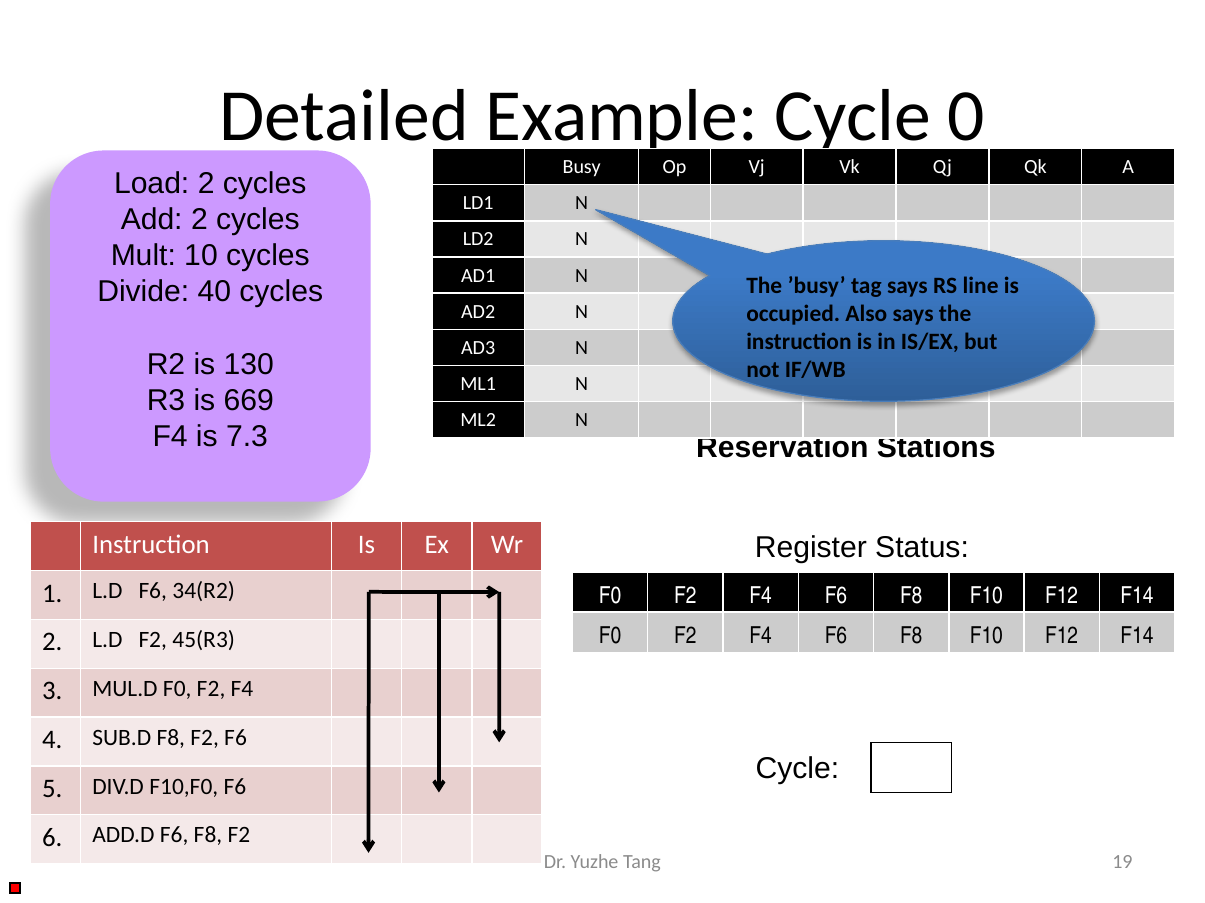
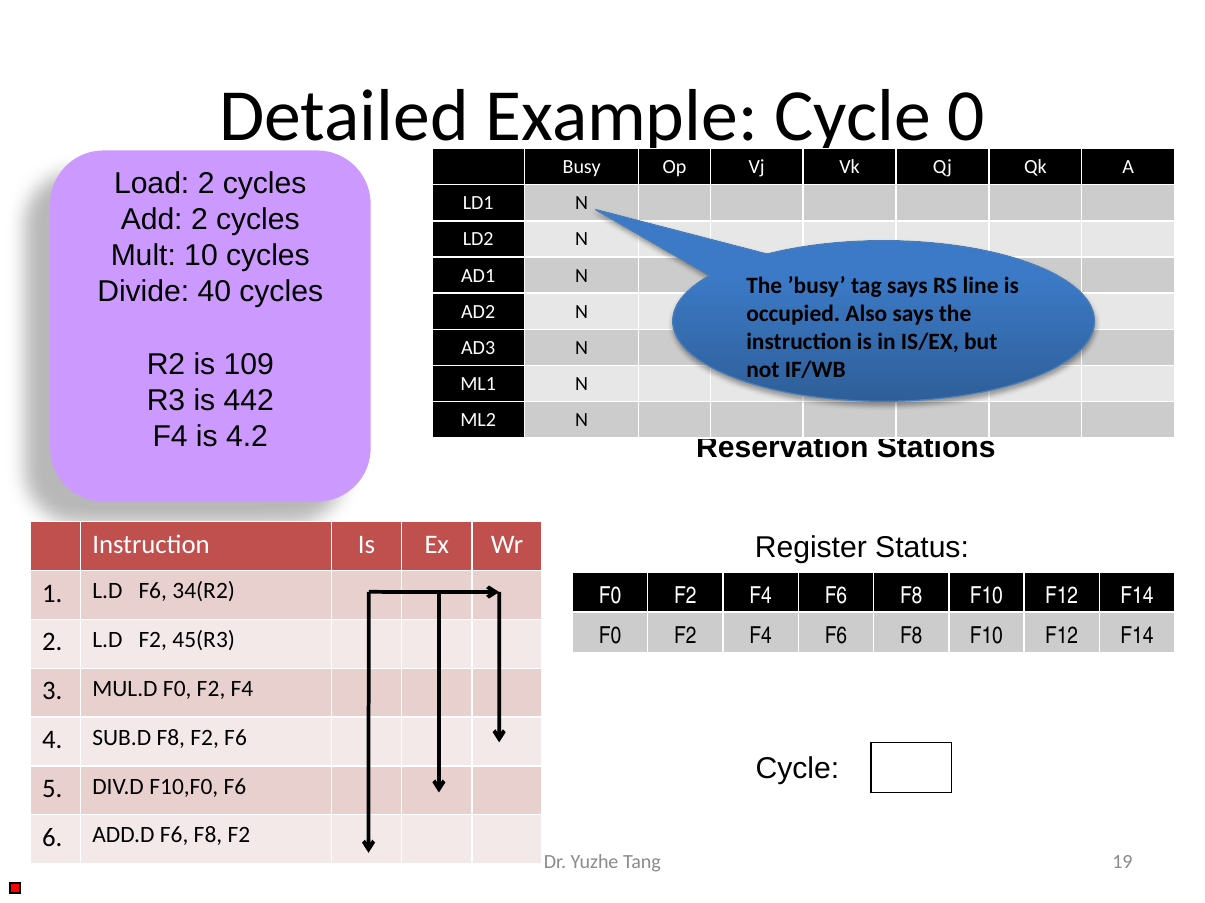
130: 130 -> 109
669: 669 -> 442
7.3: 7.3 -> 4.2
